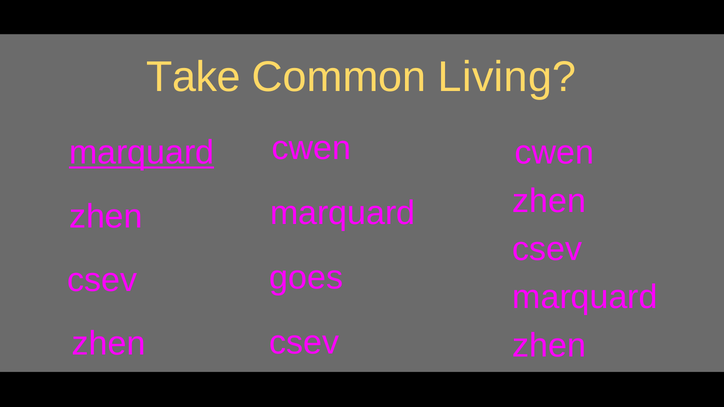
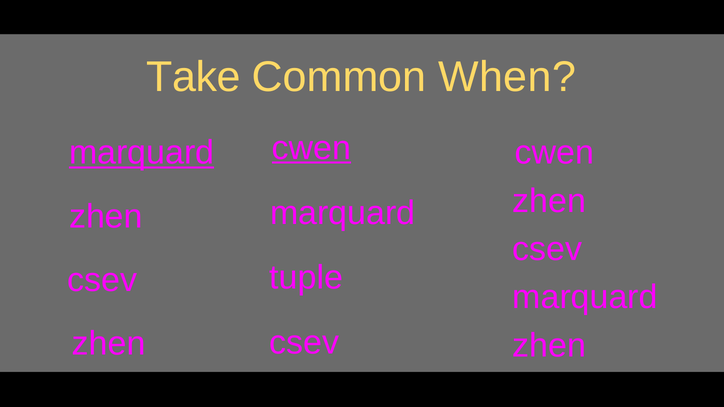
Living: Living -> When
cwen at (311, 148) underline: none -> present
goes: goes -> tuple
